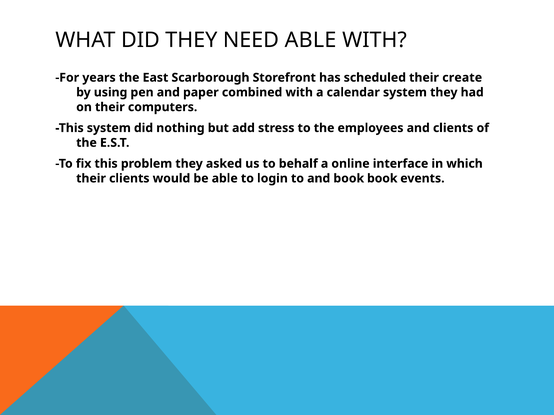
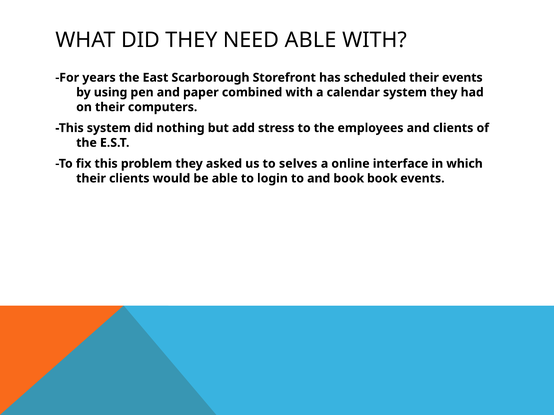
their create: create -> events
behalf: behalf -> selves
